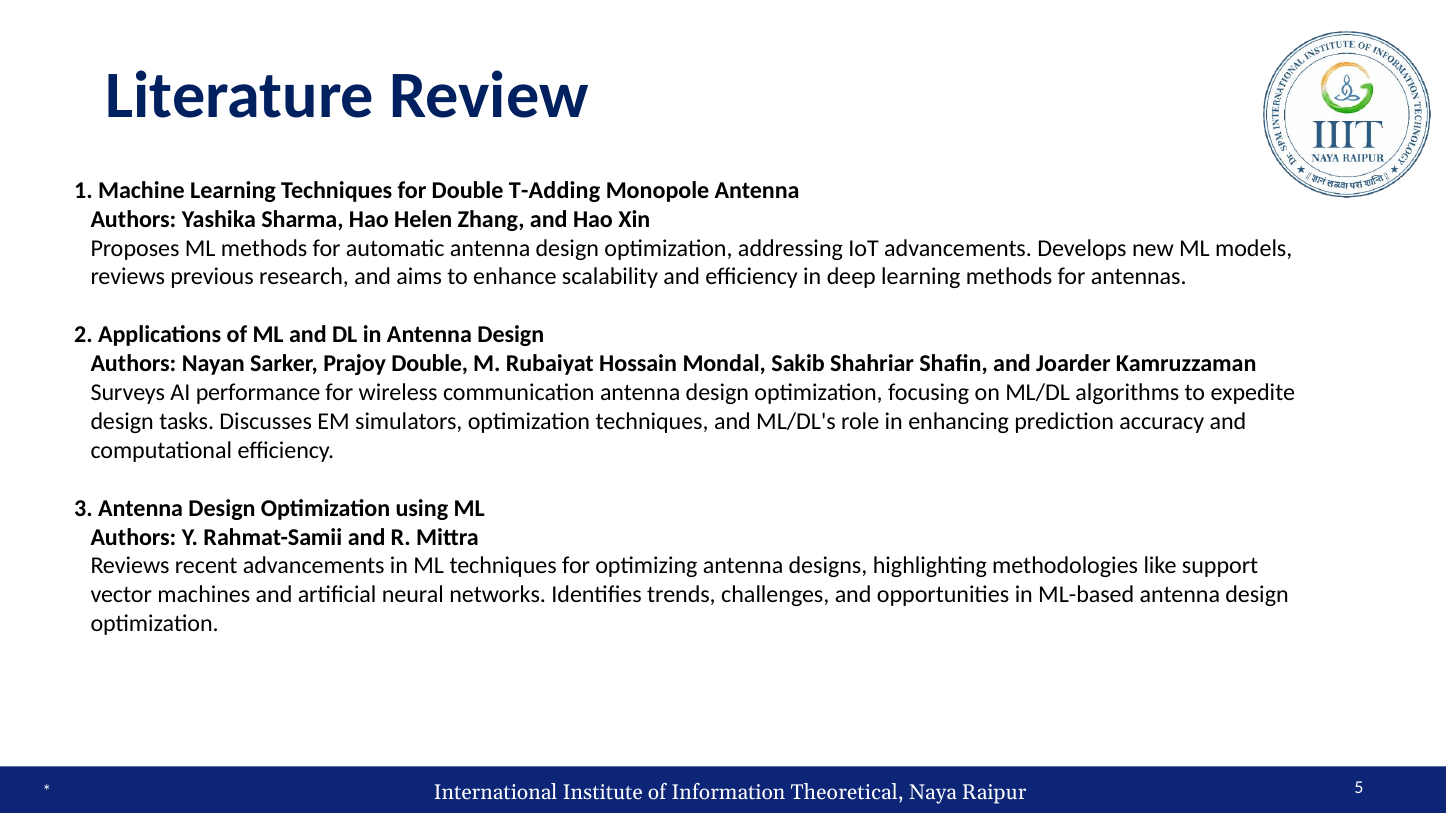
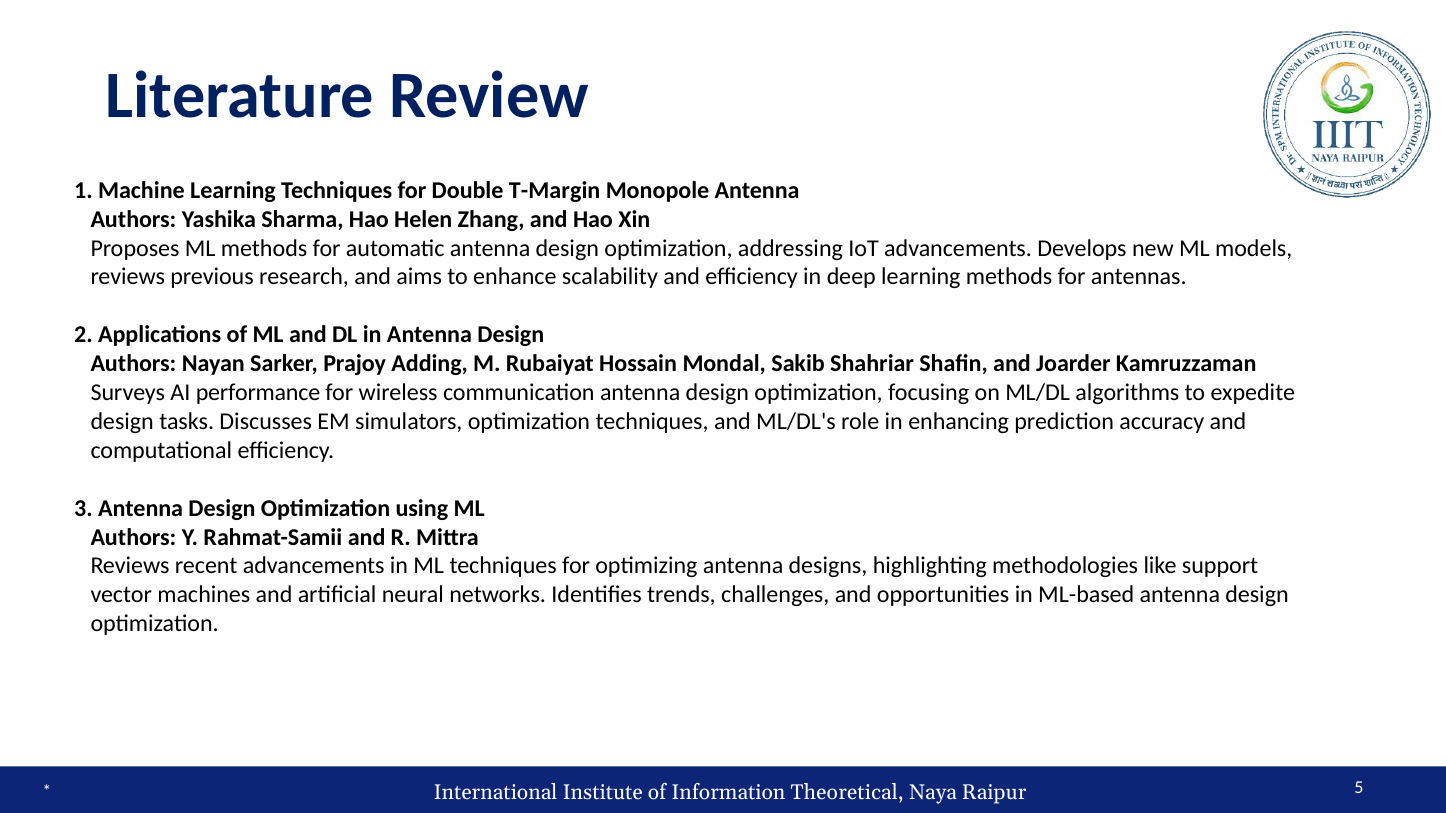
T-Adding: T-Adding -> T-Margin
Prajoy Double: Double -> Adding
